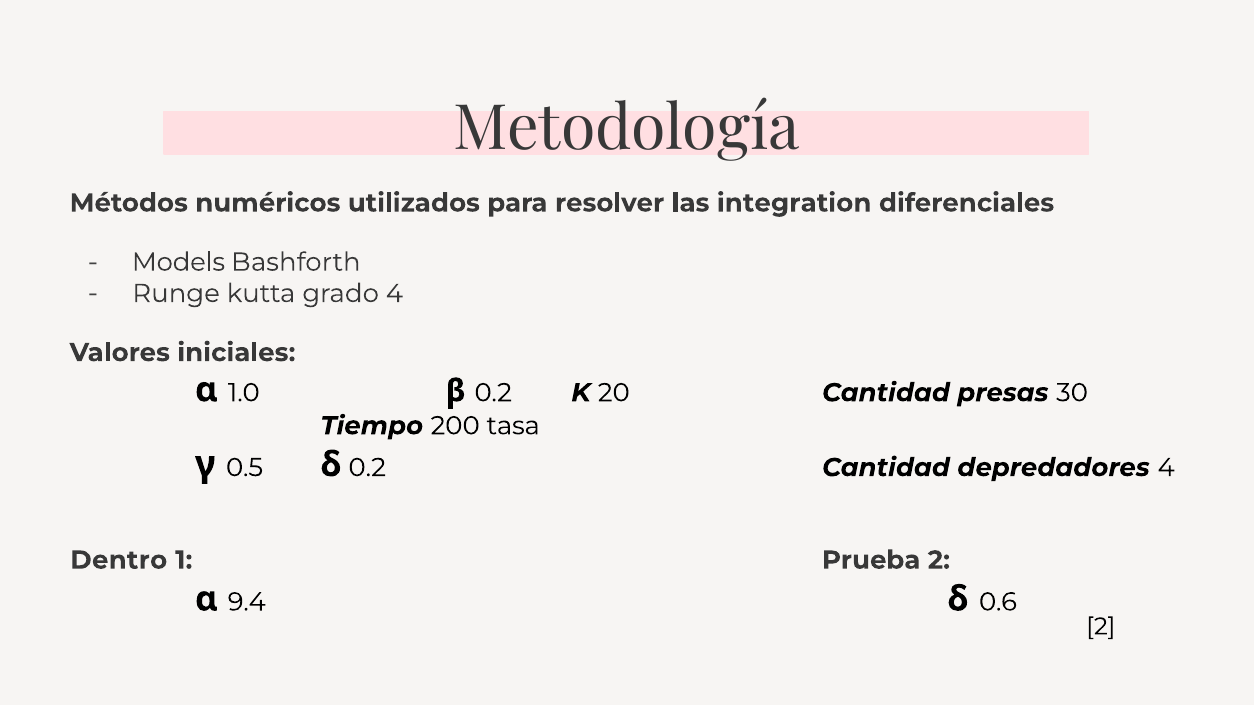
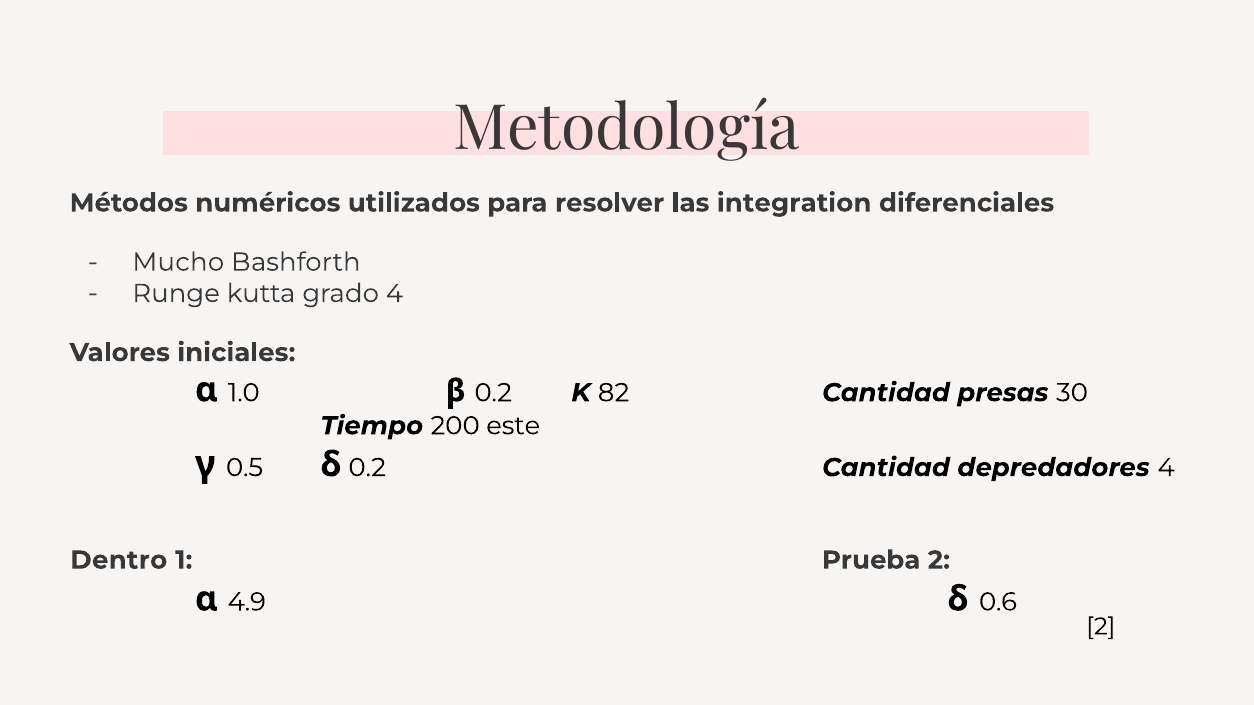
Models: Models -> Mucho
20: 20 -> 82
tasa: tasa -> este
9.4: 9.4 -> 4.9
